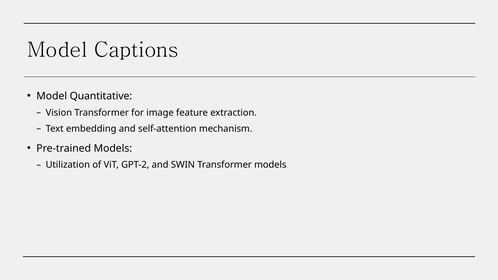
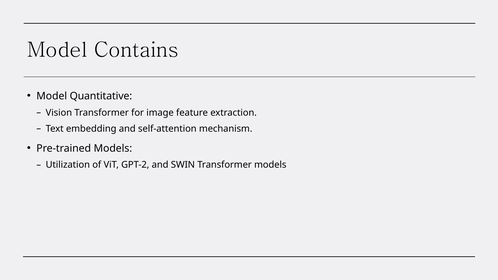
Captions: Captions -> Contains
